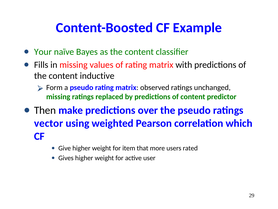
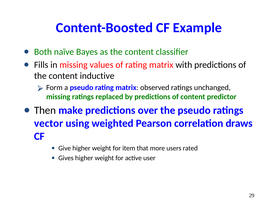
Your: Your -> Both
which: which -> draws
